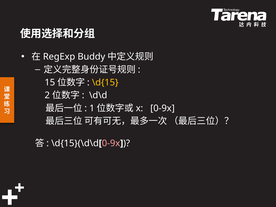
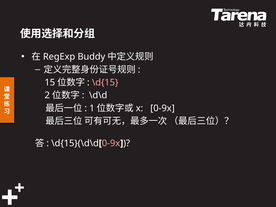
\d{15 colour: yellow -> pink
